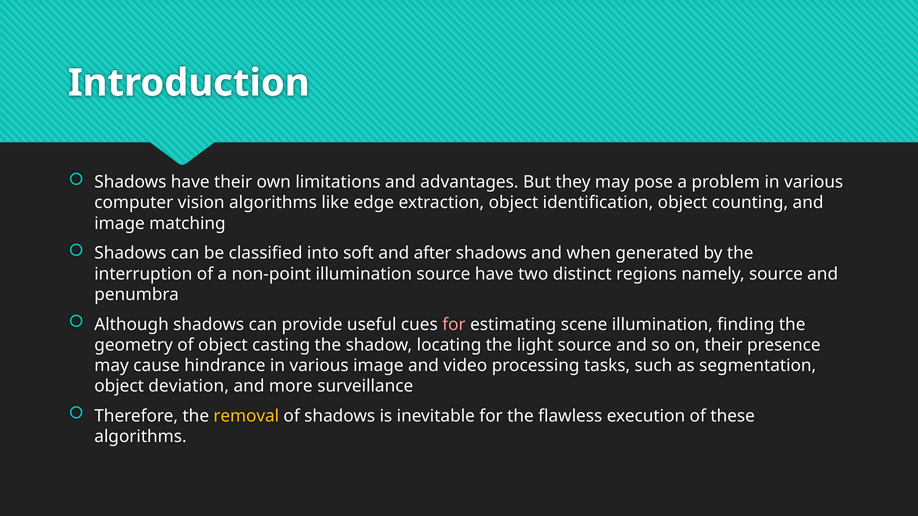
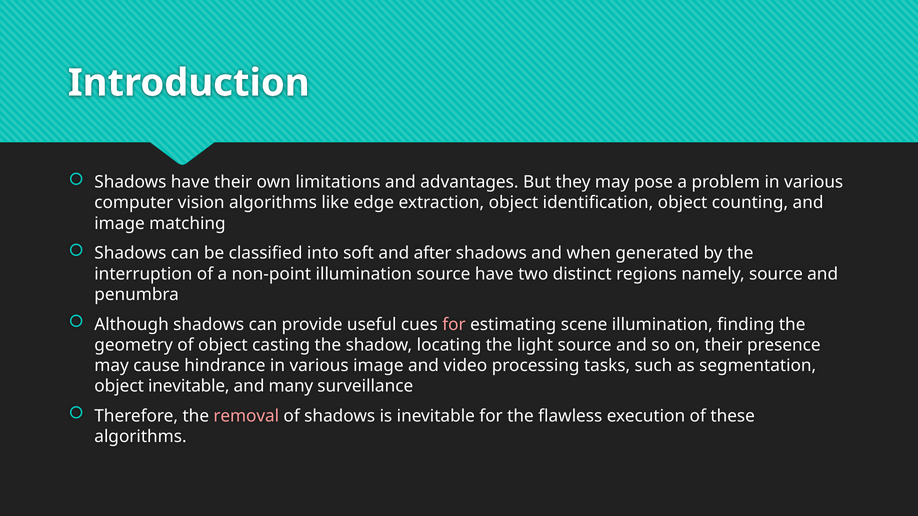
object deviation: deviation -> inevitable
more: more -> many
removal colour: yellow -> pink
